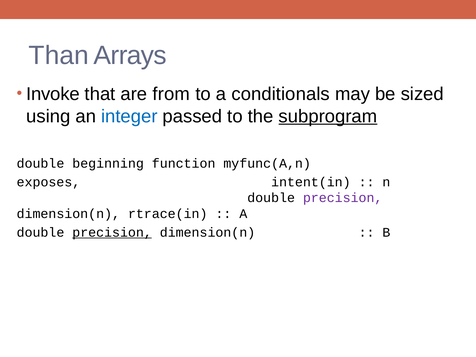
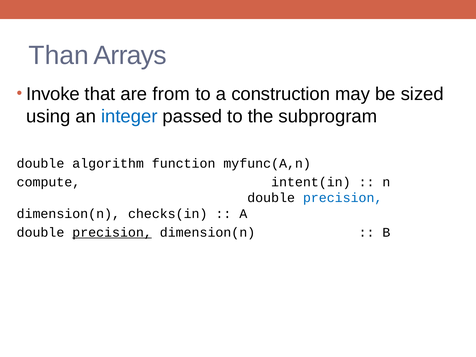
conditionals: conditionals -> construction
subprogram underline: present -> none
beginning: beginning -> algorithm
exposes: exposes -> compute
precision at (343, 198) colour: purple -> blue
rtrace(in: rtrace(in -> checks(in
